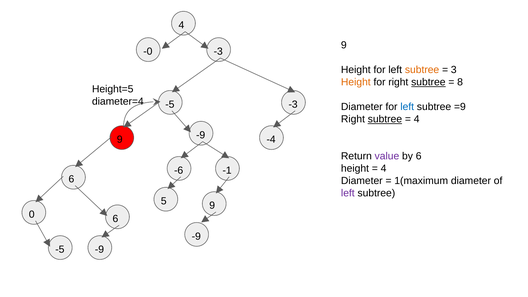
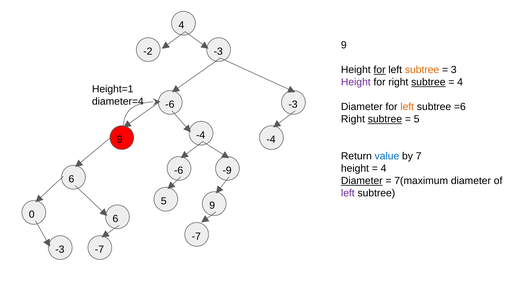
-0: -0 -> -2
for at (380, 70) underline: none -> present
Height at (356, 82) colour: orange -> purple
8 at (460, 82): 8 -> 4
Height=5: Height=5 -> Height=1
-5 at (170, 104): -5 -> -6
left at (407, 107) colour: blue -> orange
=9: =9 -> =6
4 at (417, 119): 4 -> 5
-9 at (201, 135): -9 -> -4
value colour: purple -> blue
by 6: 6 -> 7
-1: -1 -> -9
Diameter at (362, 181) underline: none -> present
1(maximum: 1(maximum -> 7(maximum
-9 at (196, 236): -9 -> -7
-5 at (60, 250): -5 -> -3
-9 at (99, 250): -9 -> -7
